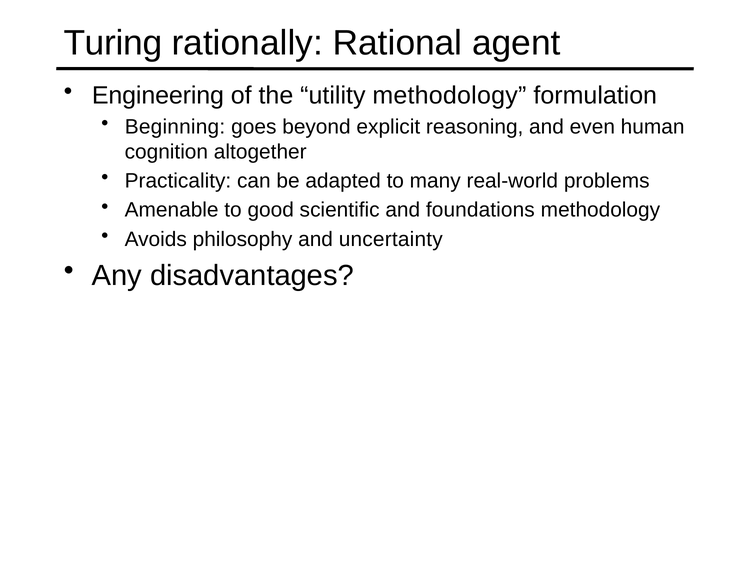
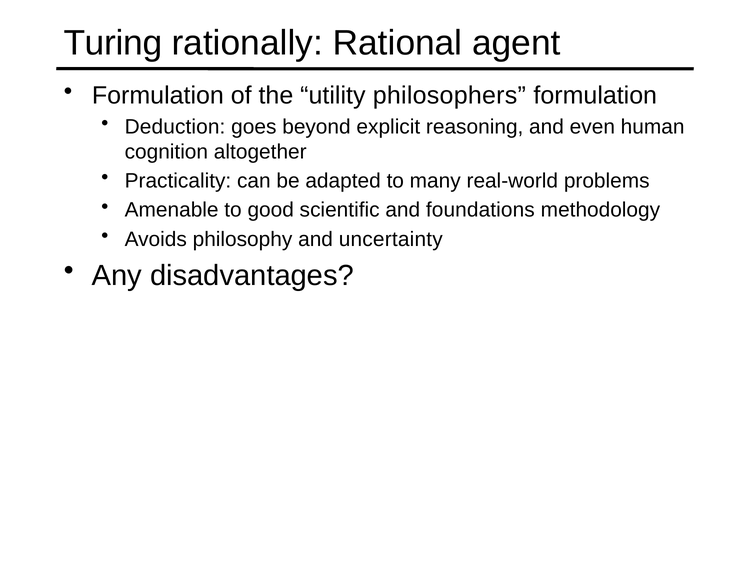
Engineering at (158, 96): Engineering -> Formulation
utility methodology: methodology -> philosophers
Beginning: Beginning -> Deduction
